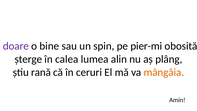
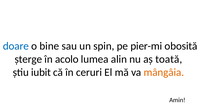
doare colour: purple -> blue
calea: calea -> acolo
aș plâng: plâng -> toată
rană: rană -> iubit
